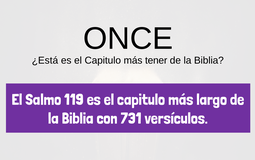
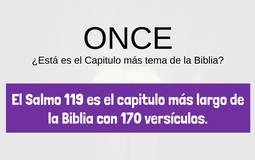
tener: tener -> tema
731: 731 -> 170
